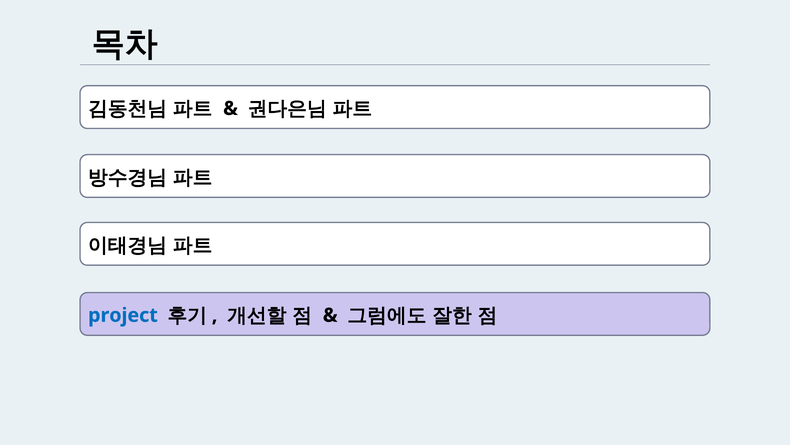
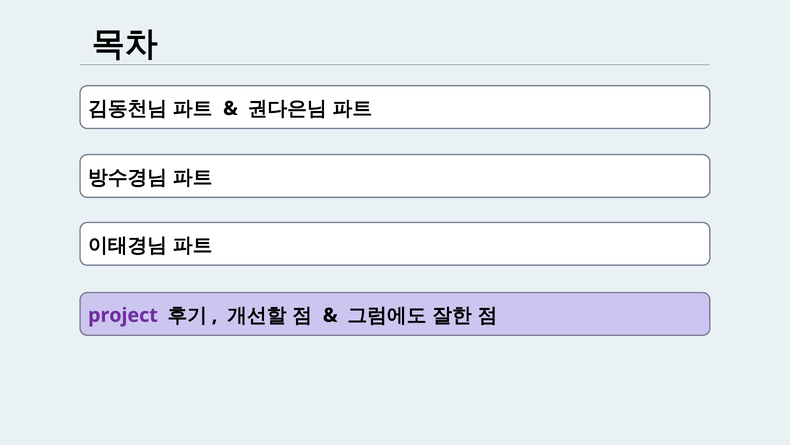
project colour: blue -> purple
